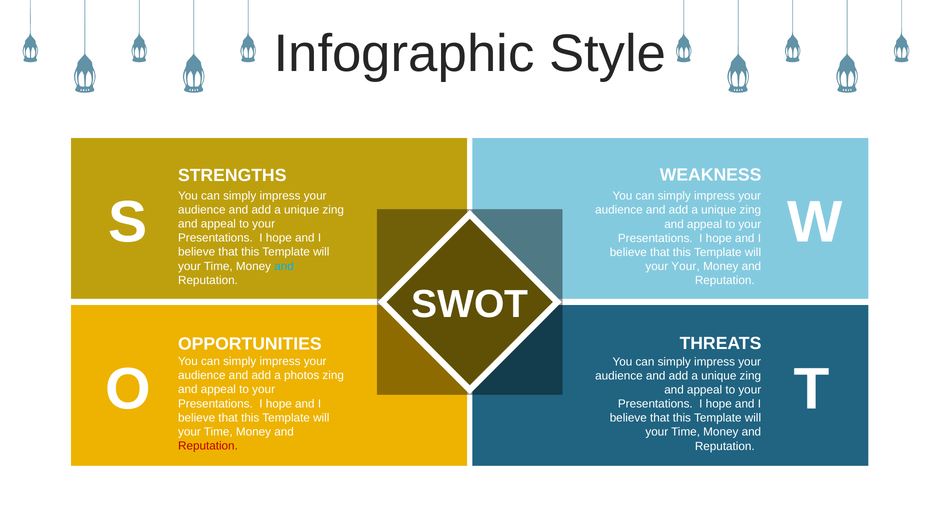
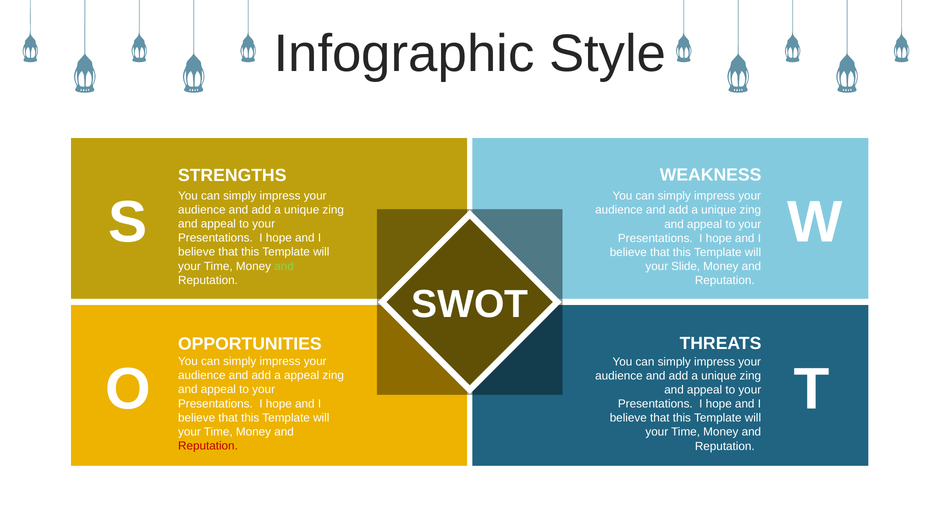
and at (284, 266) colour: light blue -> light green
your Your: Your -> Slide
a photos: photos -> appeal
